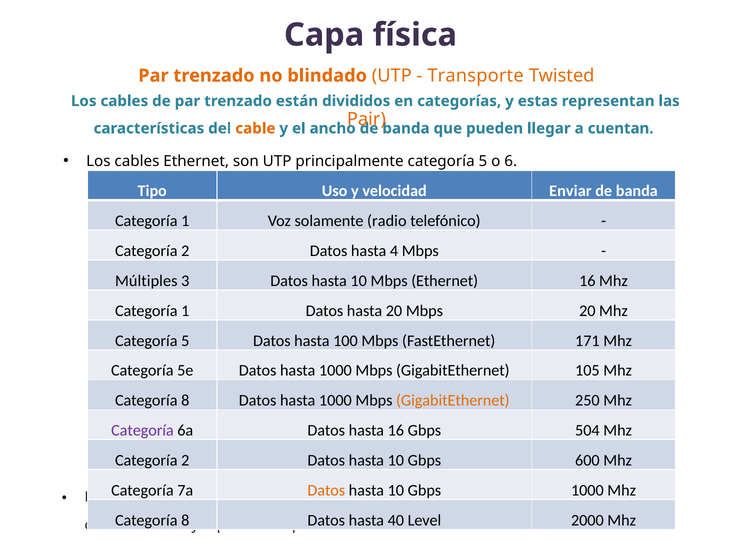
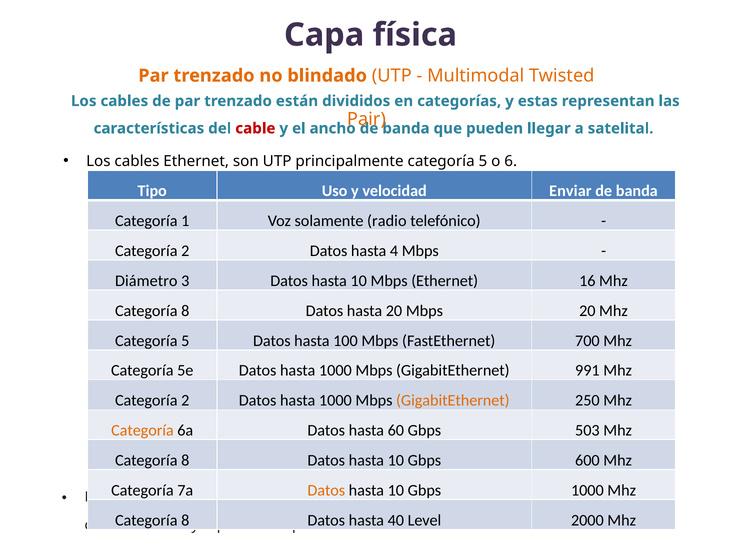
Transporte: Transporte -> Multimodal
cable colour: orange -> red
cuentan: cuentan -> satelital
Múltiples: Múltiples -> Diámetro
1 at (185, 311): 1 -> 8
171: 171 -> 700
105: 105 -> 991
8 at (185, 401): 8 -> 2
Categoría at (142, 431) colour: purple -> orange
hasta 16: 16 -> 60
504: 504 -> 503
2 at (185, 461): 2 -> 8
